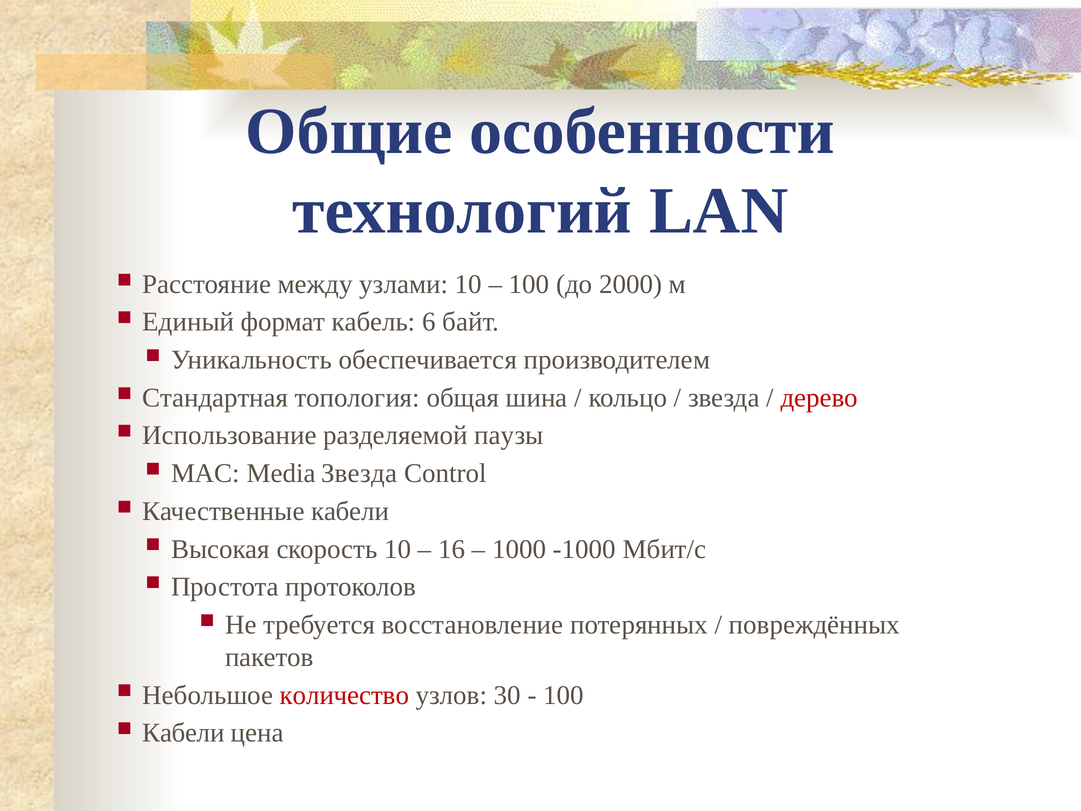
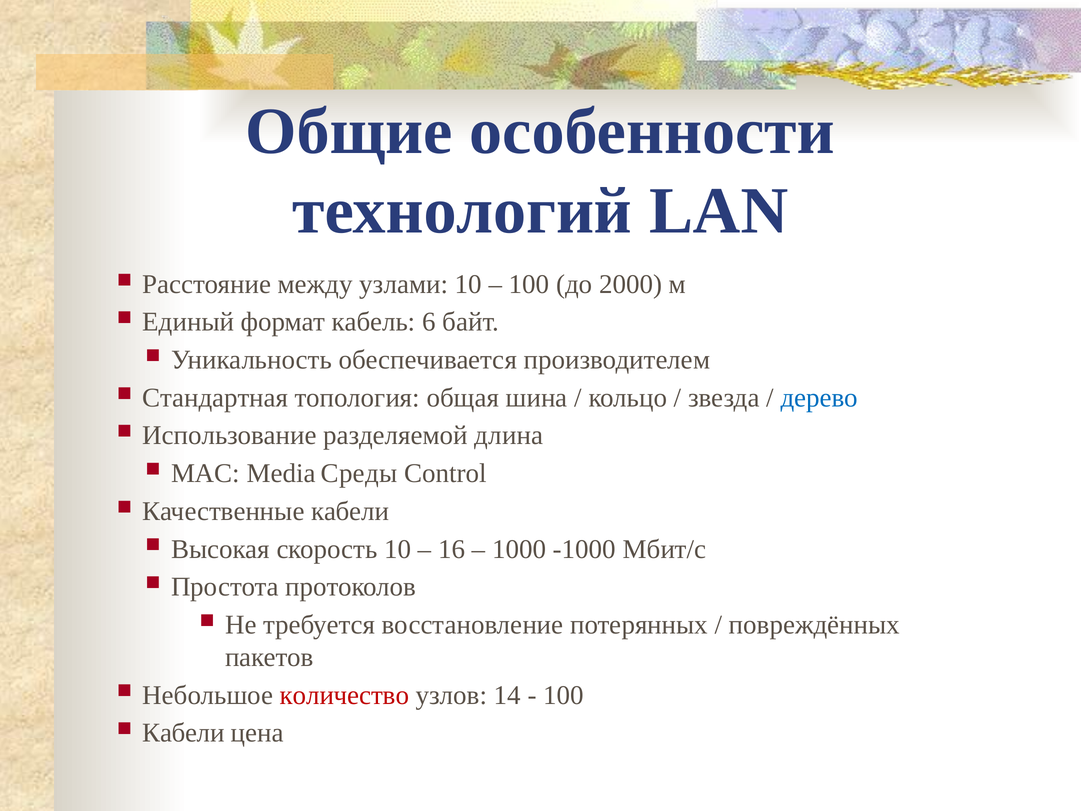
дерево colour: red -> blue
паузы: паузы -> длина
Media Звезда: Звезда -> Среды
30: 30 -> 14
